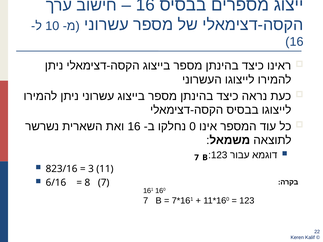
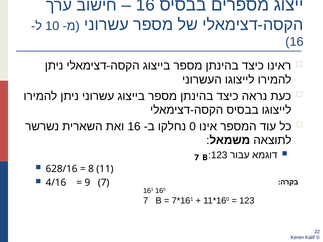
823/16: 823/16 -> 628/16
3: 3 -> 8
6/16: 6/16 -> 4/16
8: 8 -> 9
